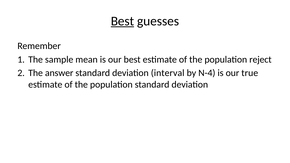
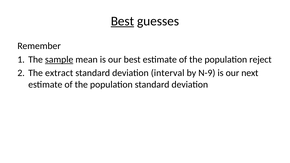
sample underline: none -> present
answer: answer -> extract
N-4: N-4 -> N-9
true: true -> next
